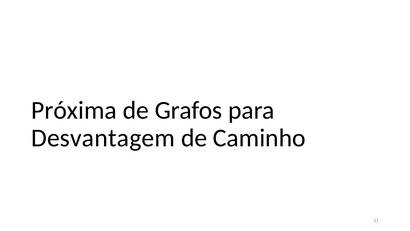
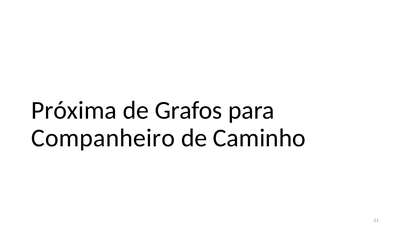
Desvantagem: Desvantagem -> Companheiro
